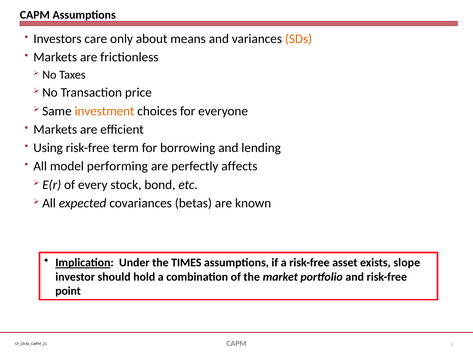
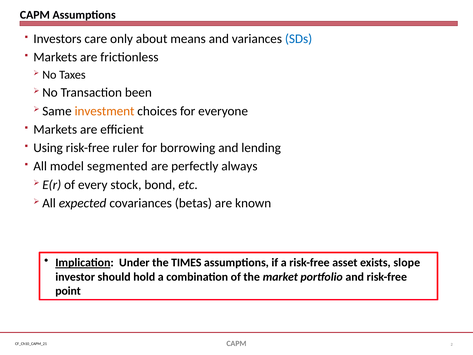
SDs colour: orange -> blue
price: price -> been
term: term -> ruler
performing: performing -> segmented
affects: affects -> always
